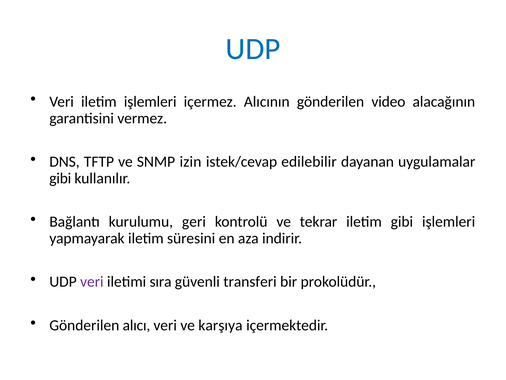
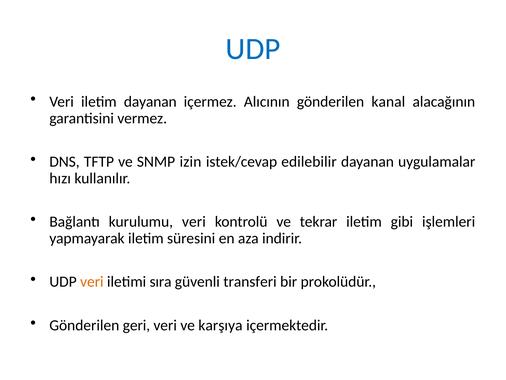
iletim işlemleri: işlemleri -> dayanan
video: video -> kanal
gibi at (60, 178): gibi -> hızı
kurulumu geri: geri -> veri
veri at (92, 282) colour: purple -> orange
alıcı: alıcı -> geri
